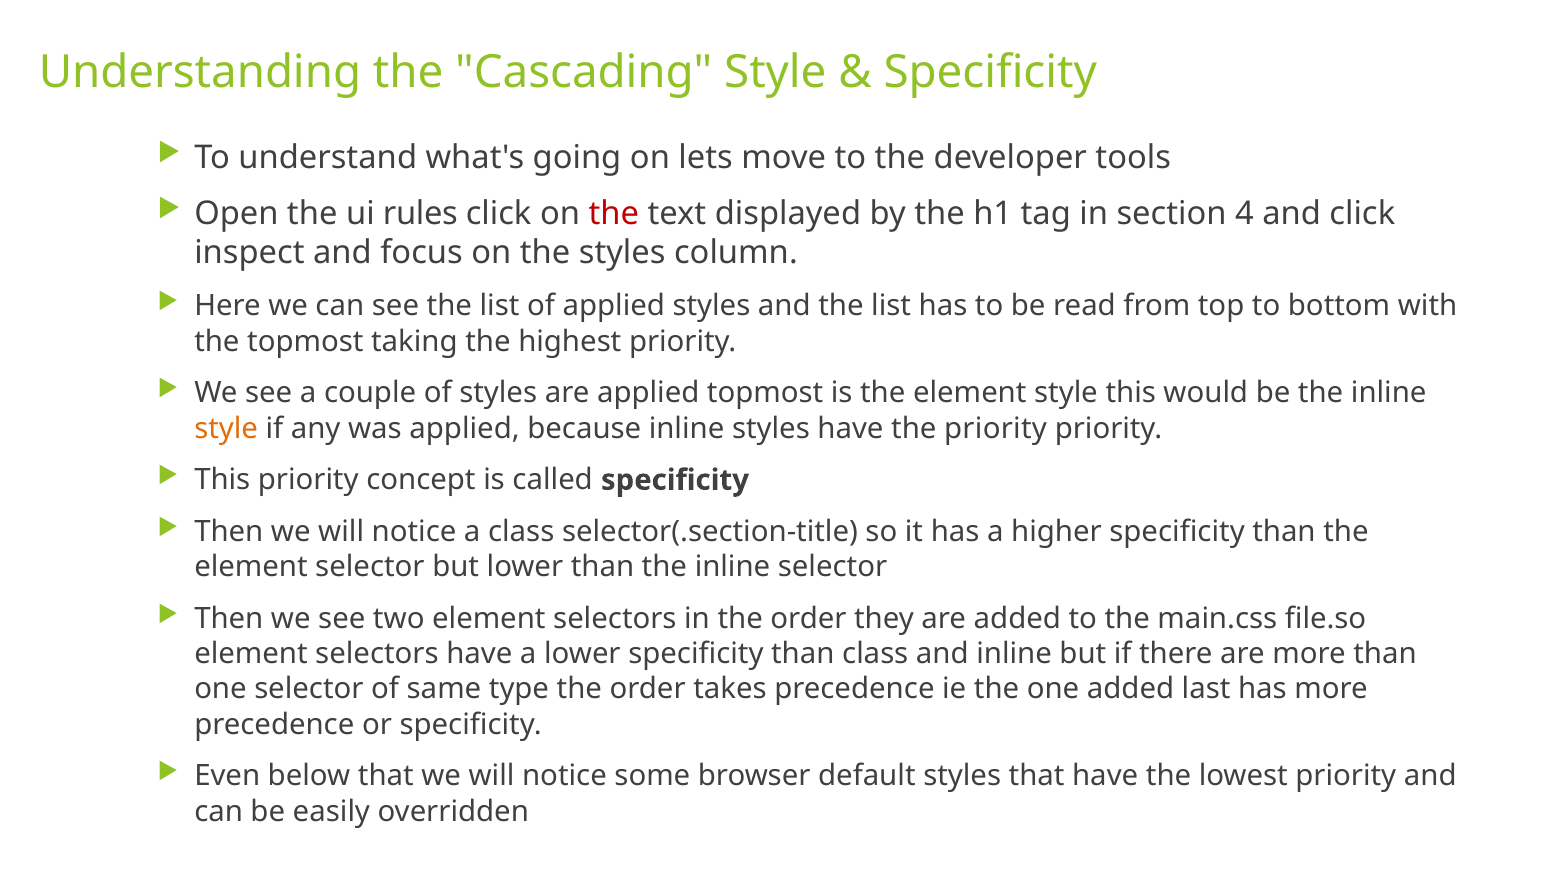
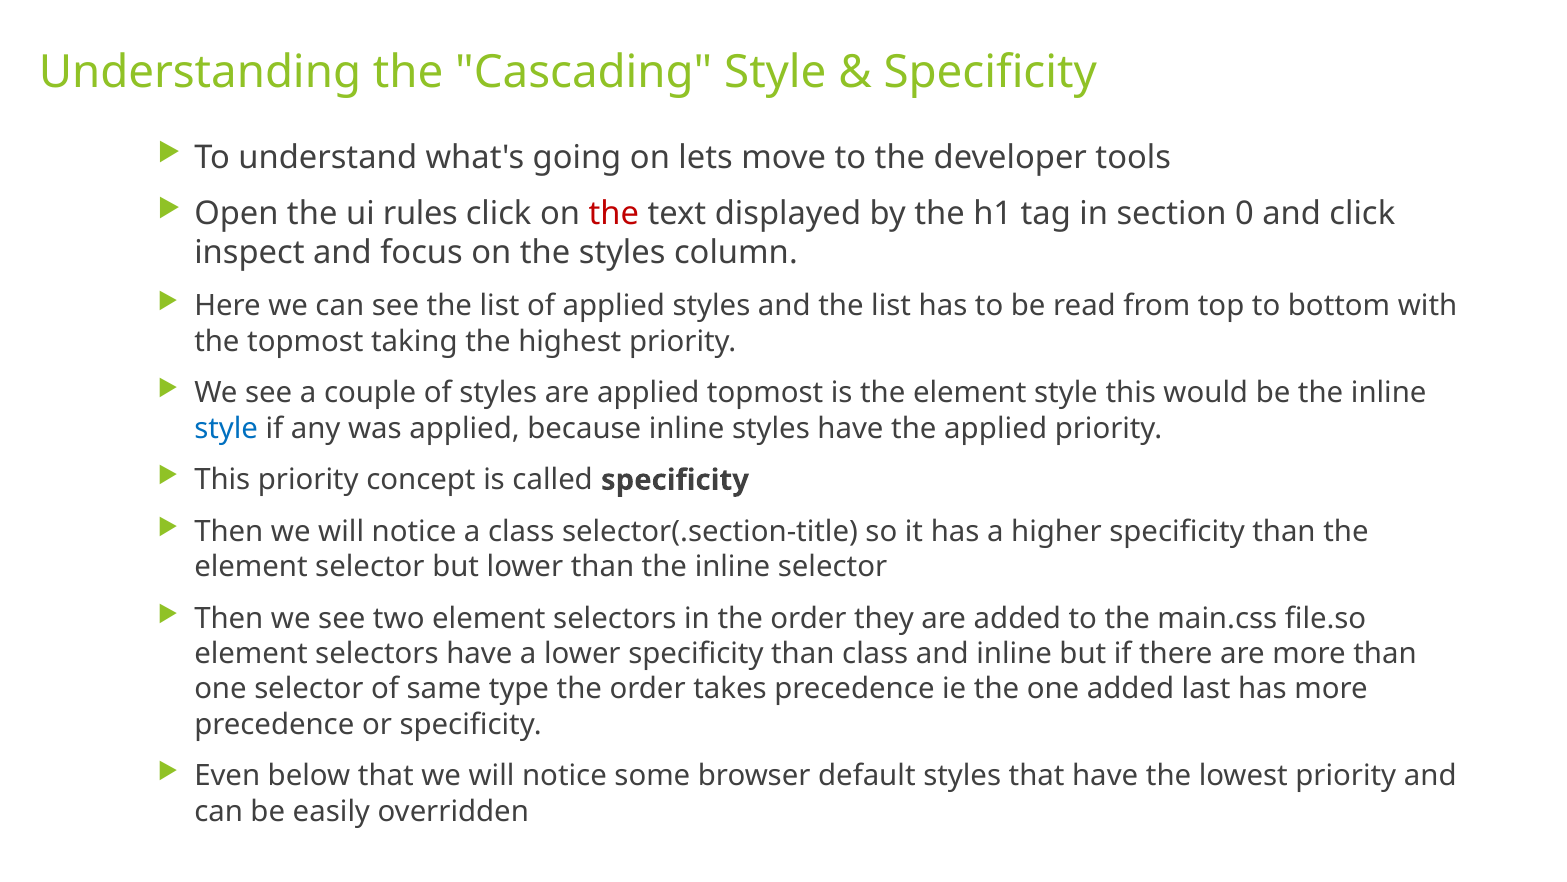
4: 4 -> 0
style at (226, 428) colour: orange -> blue
the priority: priority -> applied
